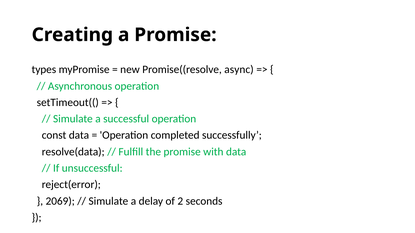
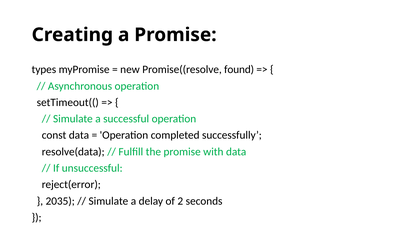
async: async -> found
2069: 2069 -> 2035
